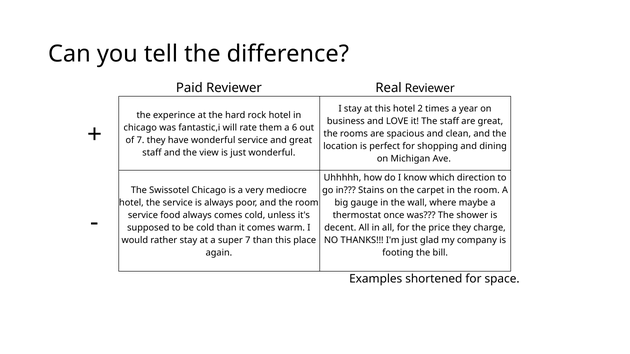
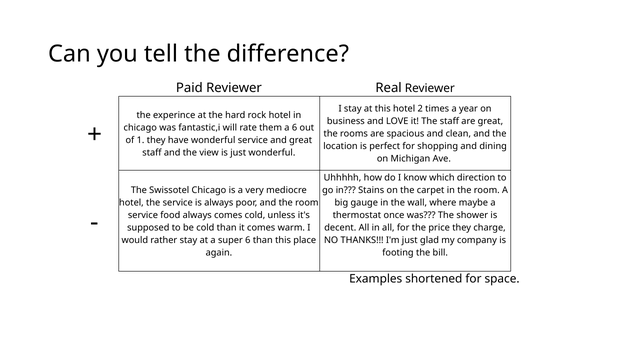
of 7: 7 -> 1
super 7: 7 -> 6
